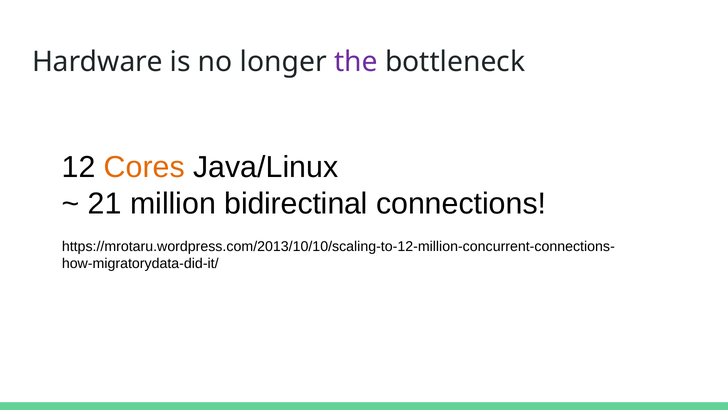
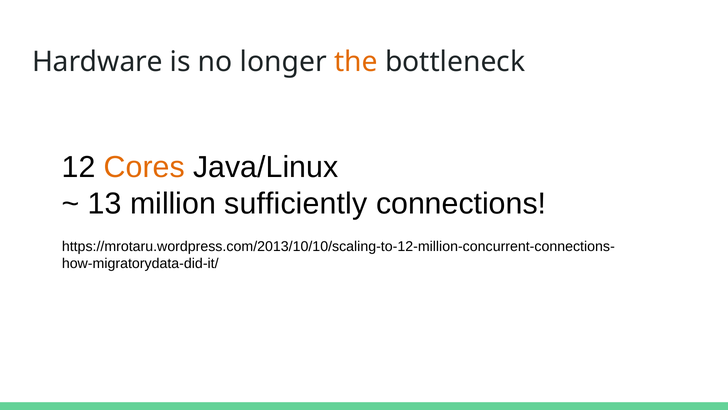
the colour: purple -> orange
21: 21 -> 13
bidirectinal: bidirectinal -> sufficiently
